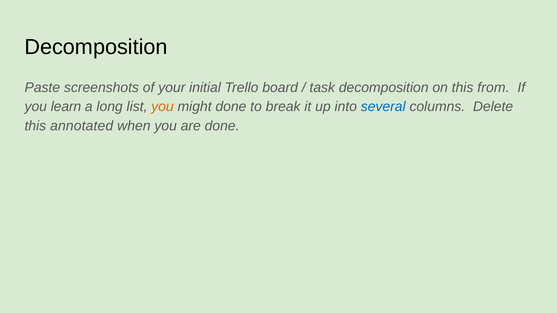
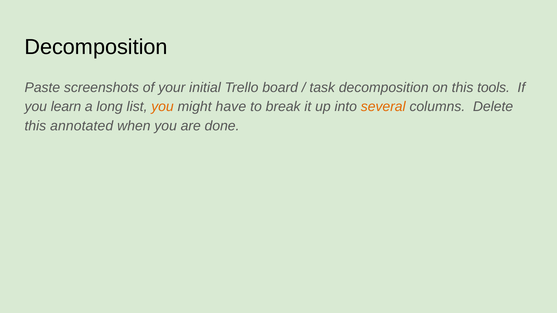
from: from -> tools
might done: done -> have
several colour: blue -> orange
